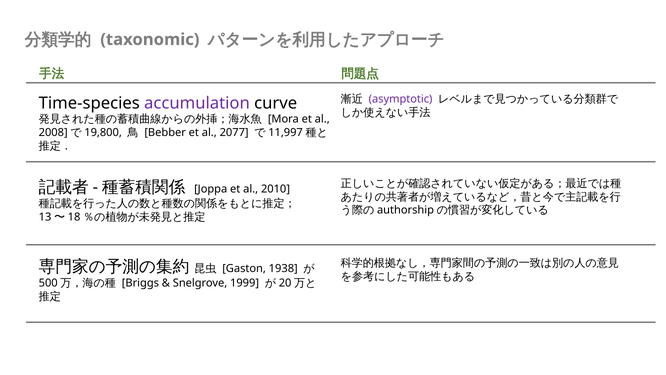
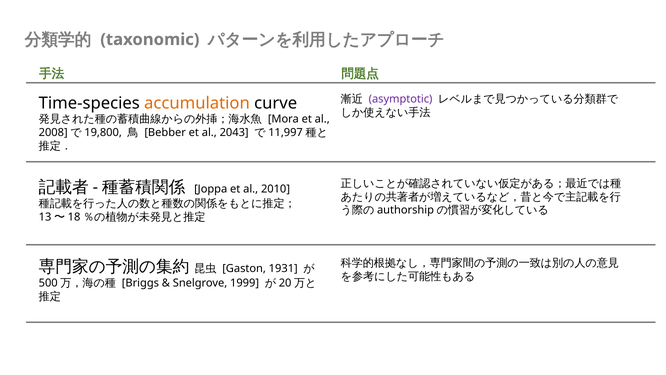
accumulation colour: purple -> orange
2077: 2077 -> 2043
1938: 1938 -> 1931
